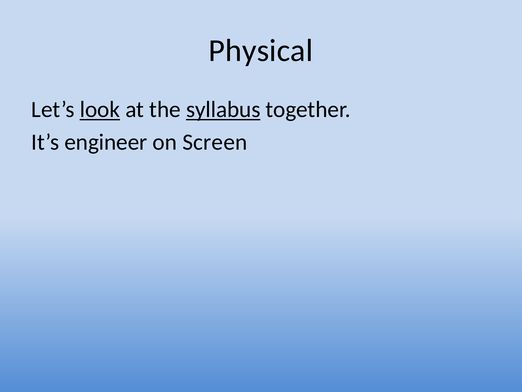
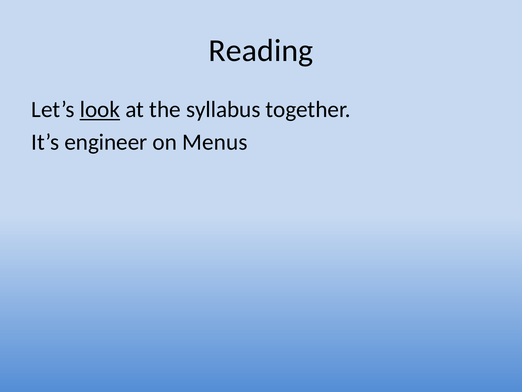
Physical: Physical -> Reading
syllabus underline: present -> none
Screen: Screen -> Menus
